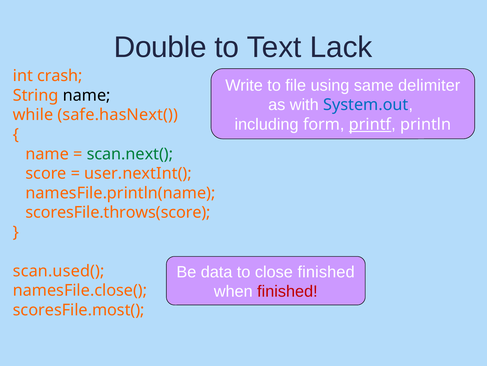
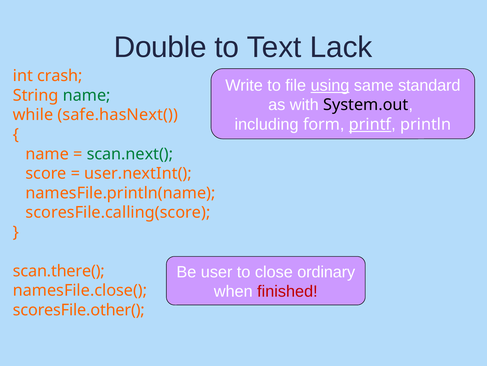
using underline: none -> present
delimiter: delimiter -> standard
name at (87, 95) colour: black -> green
System.out colour: blue -> black
scoresFile.throws(score: scoresFile.throws(score -> scoresFile.calling(score
data: data -> user
close finished: finished -> ordinary
scan.used(: scan.used( -> scan.there(
scoresFile.most(: scoresFile.most( -> scoresFile.other(
